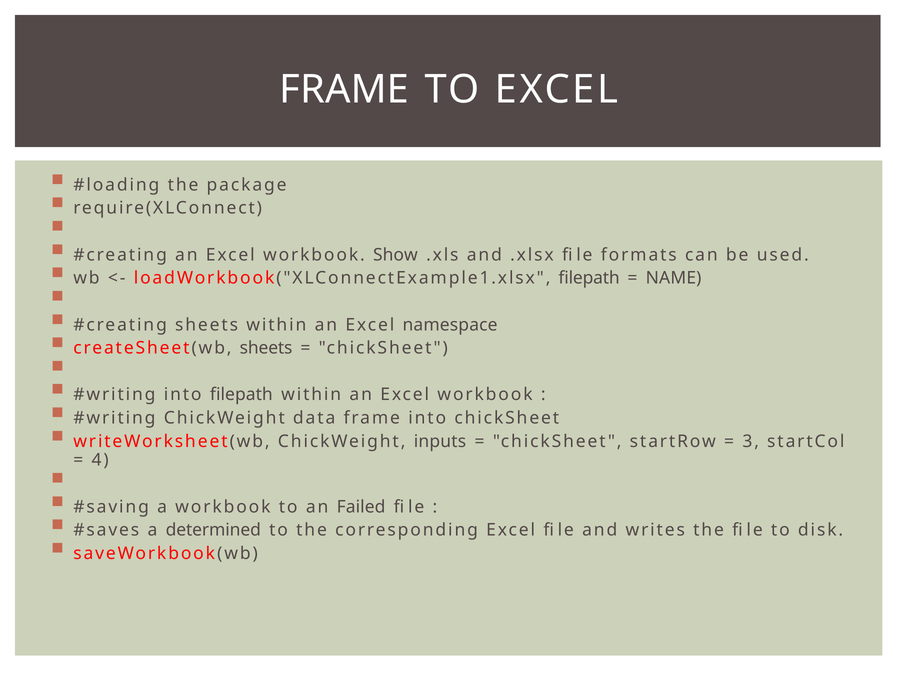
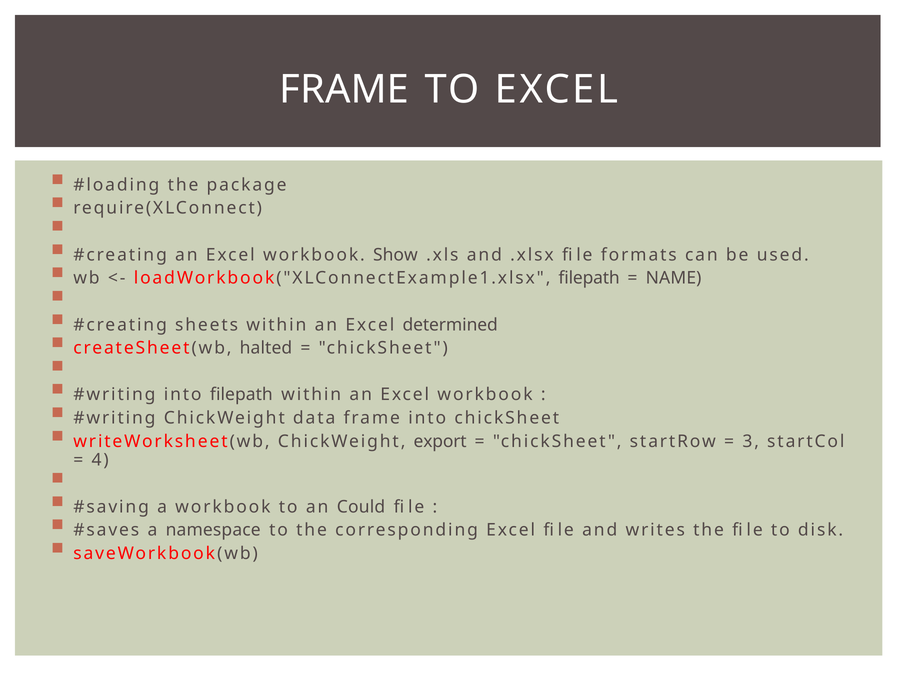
namespace: namespace -> determined
createSheet(wb sheets: sheets -> halted
inputs: inputs -> export
Failed: Failed -> Could
determined: determined -> namespace
